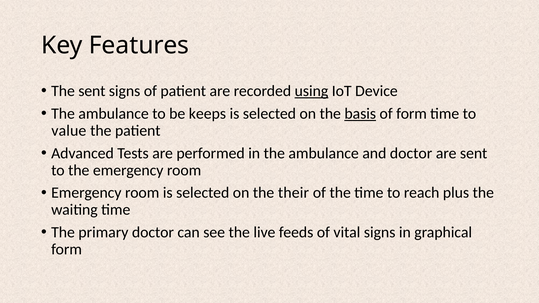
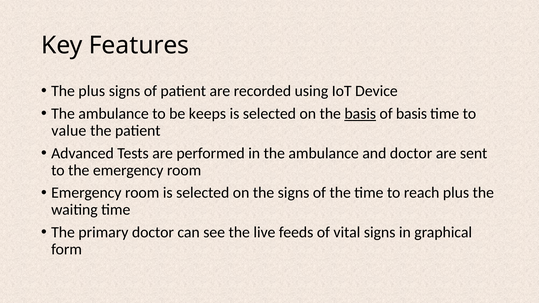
The sent: sent -> plus
using underline: present -> none
of form: form -> basis
the their: their -> signs
